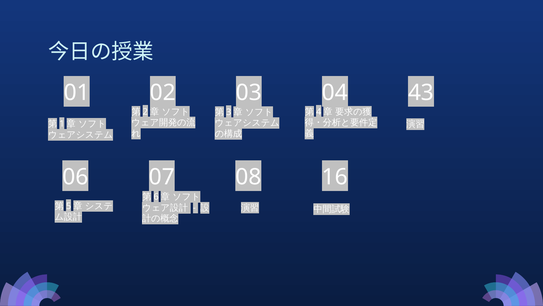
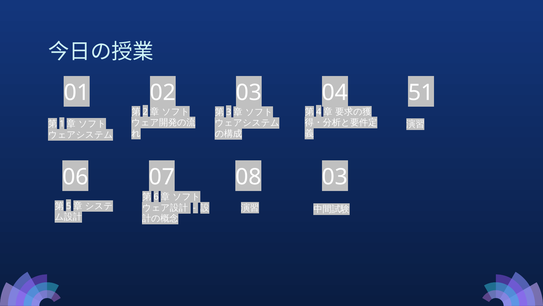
43: 43 -> 51
08 16: 16 -> 03
